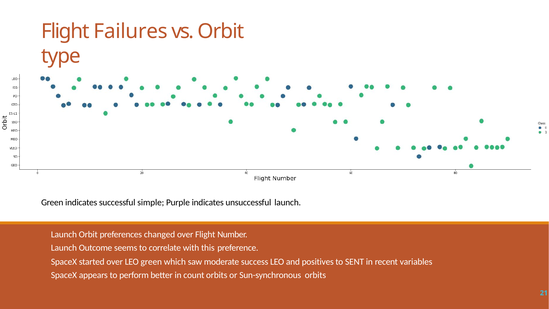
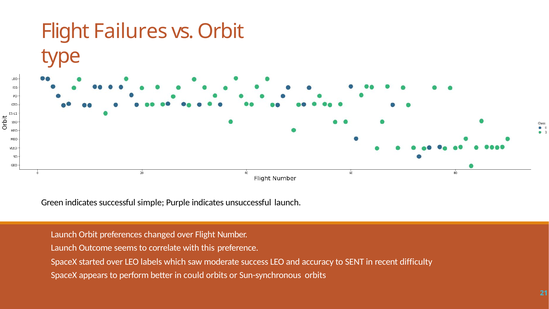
LEO green: green -> labels
positives: positives -> accuracy
variables: variables -> difficulty
count: count -> could
